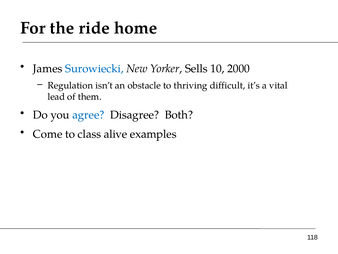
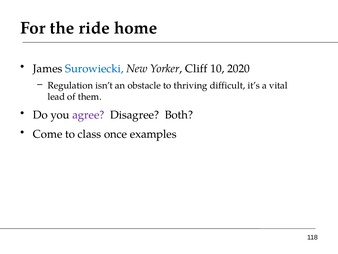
Sells: Sells -> Cliff
2000: 2000 -> 2020
agree colour: blue -> purple
alive: alive -> once
